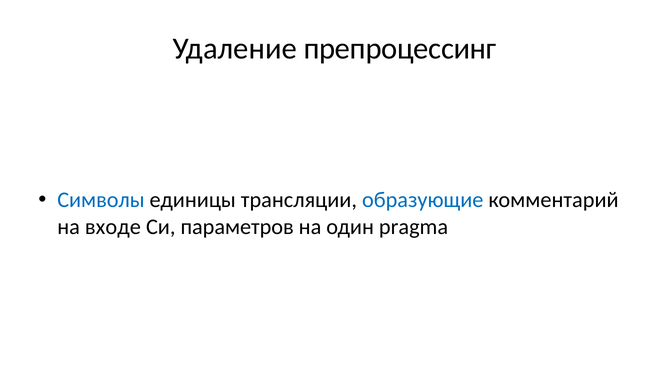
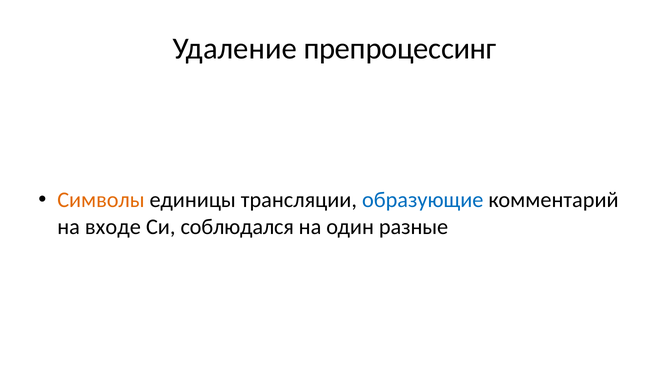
Символы colour: blue -> orange
параметров: параметров -> соблюдался
pragma: pragma -> разные
